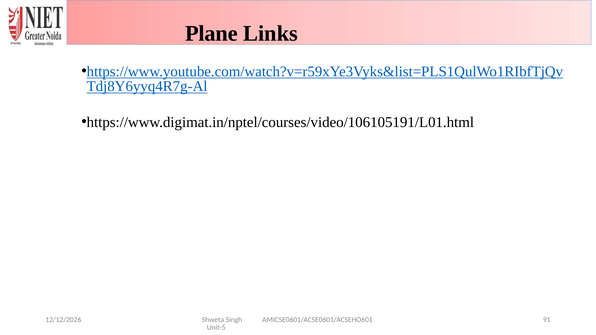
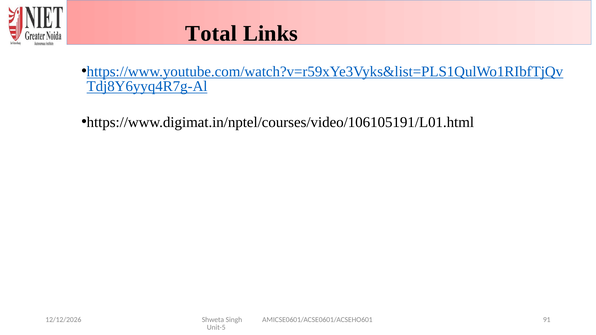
Plane: Plane -> Total
